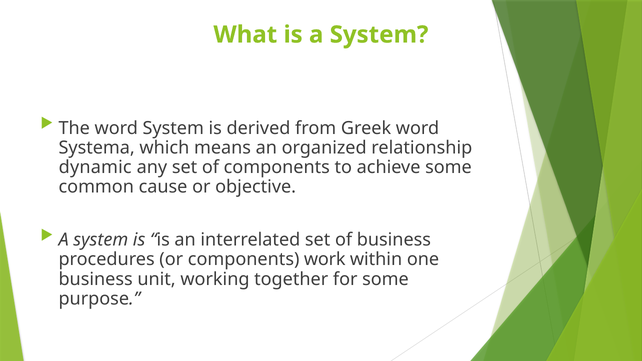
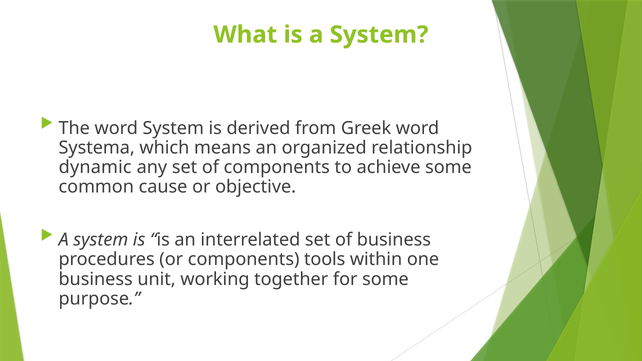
work: work -> tools
